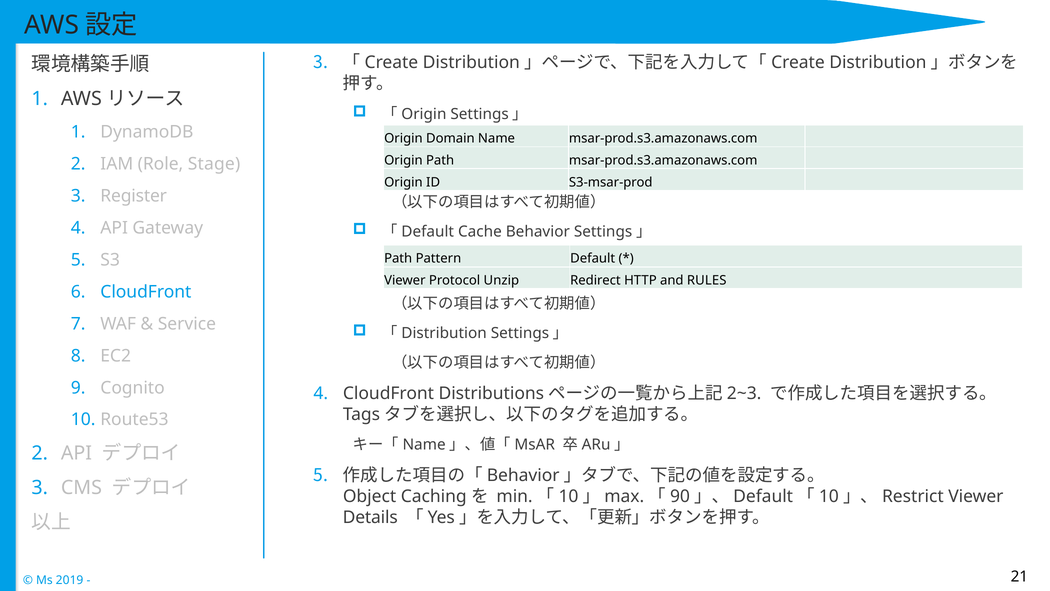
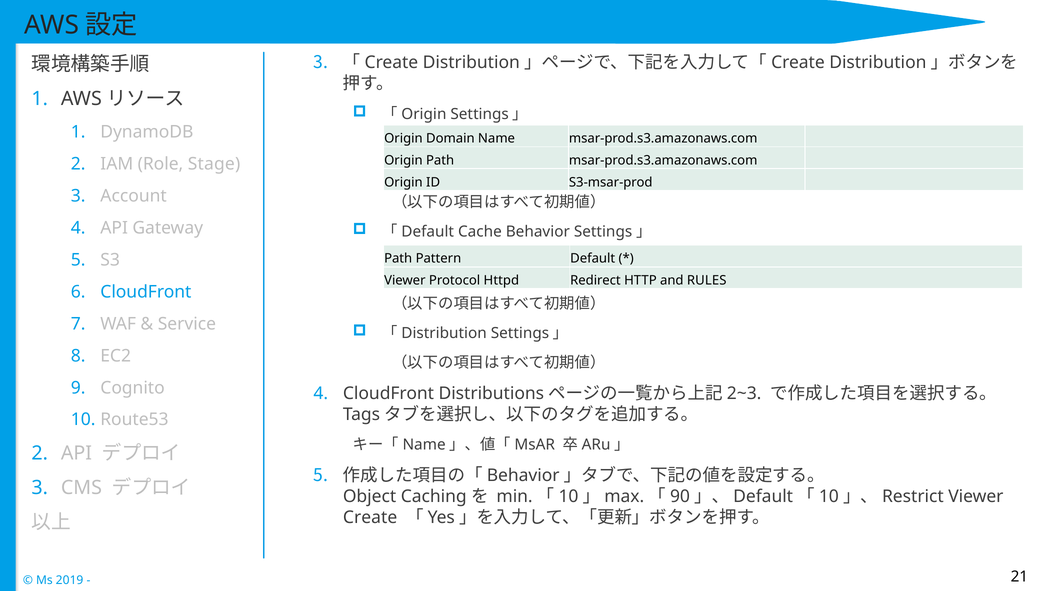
Register: Register -> Account
Unzip: Unzip -> Httpd
Details: Details -> Create
